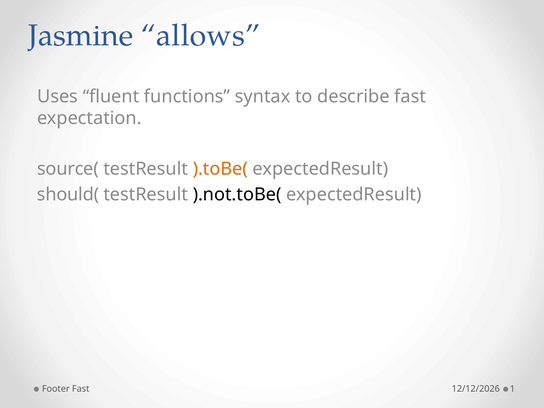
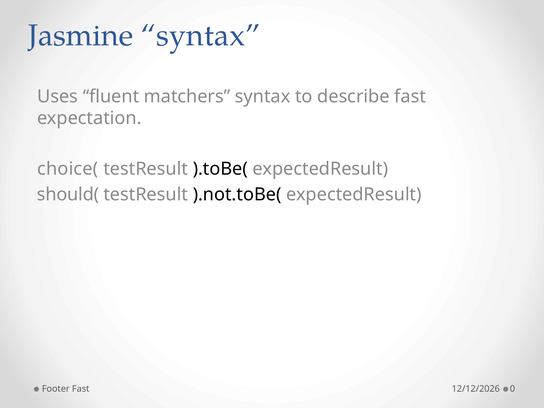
Jasmine allows: allows -> syntax
functions: functions -> matchers
source(: source( -> choice(
).toBe( colour: orange -> black
1: 1 -> 0
